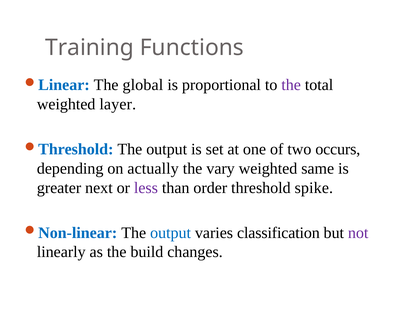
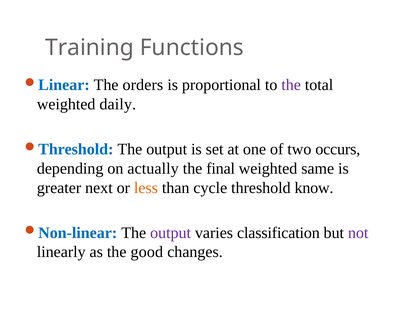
global: global -> orders
layer: layer -> daily
vary: vary -> final
less colour: purple -> orange
order: order -> cycle
spike: spike -> know
output at (171, 233) colour: blue -> purple
build: build -> good
